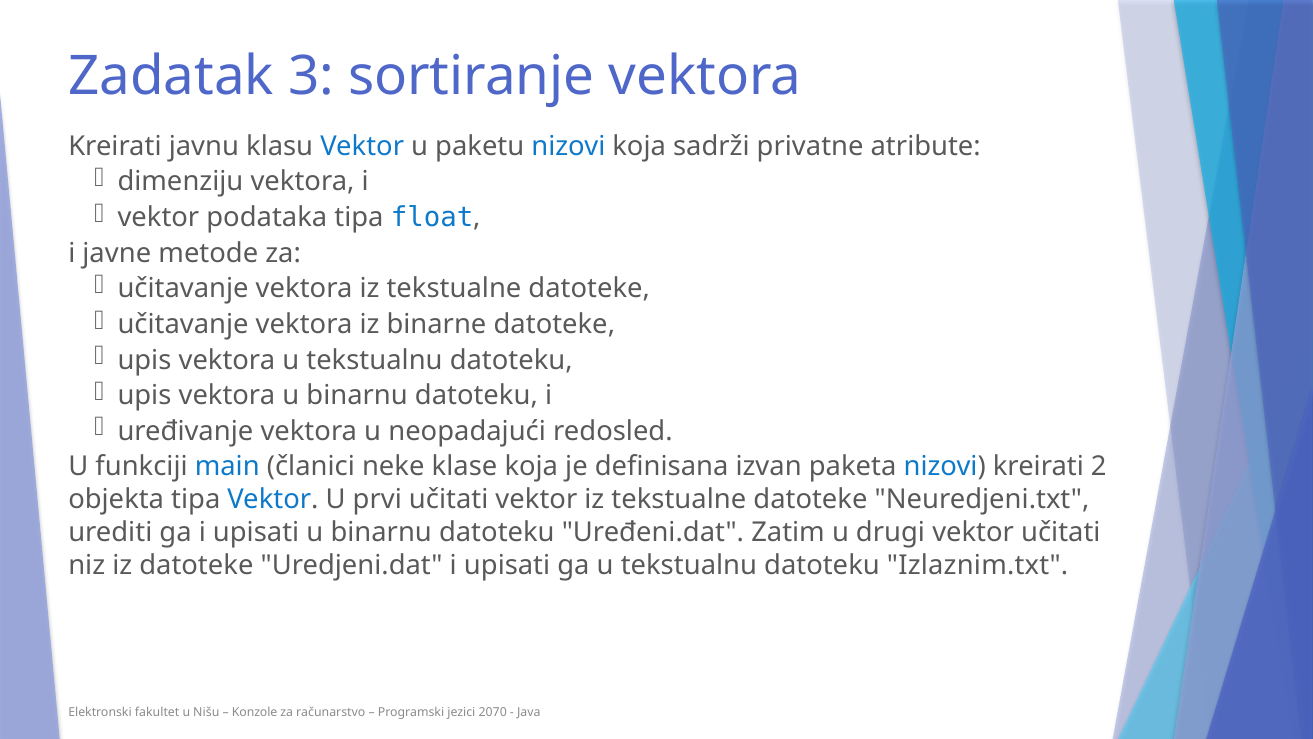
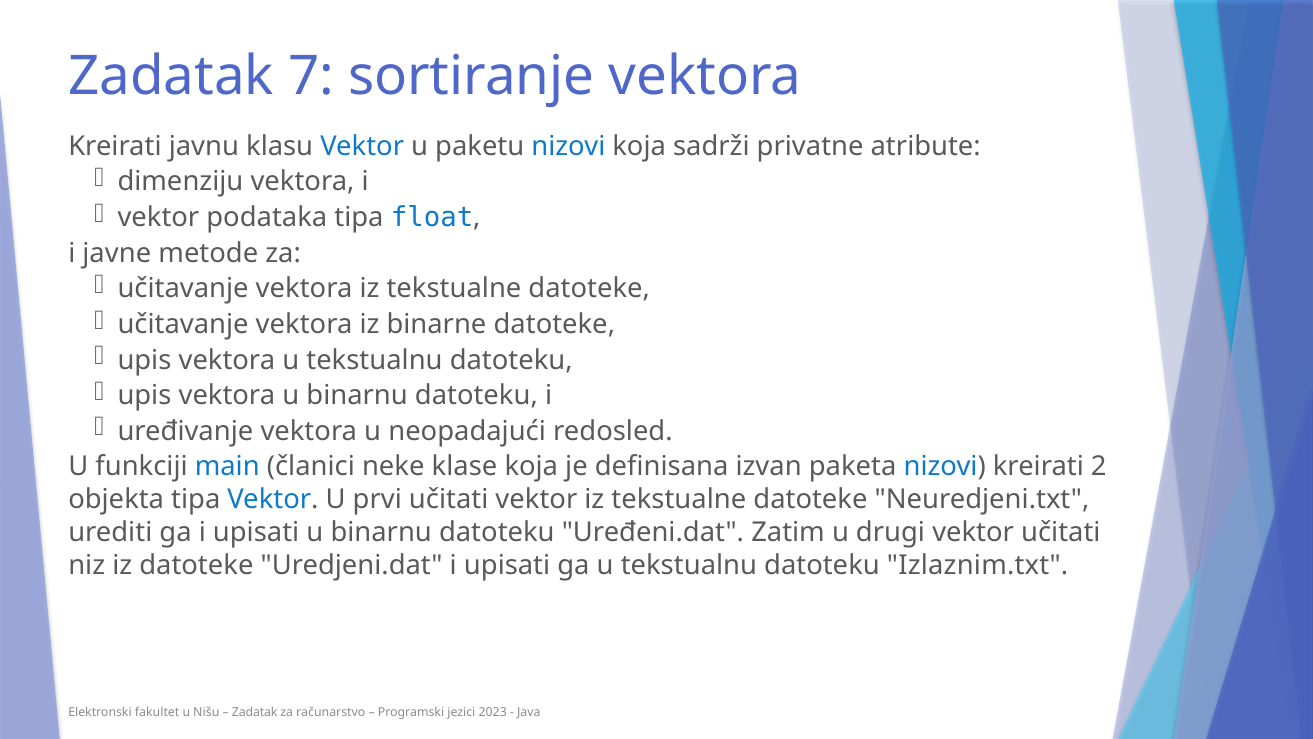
3: 3 -> 7
Konzole at (255, 712): Konzole -> Zadatak
2070: 2070 -> 2023
